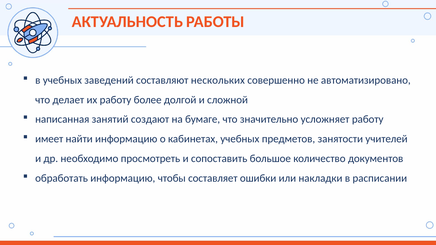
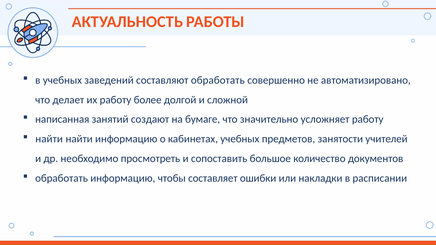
составляют нескольких: нескольких -> обработать
имеет at (49, 139): имеет -> найти
